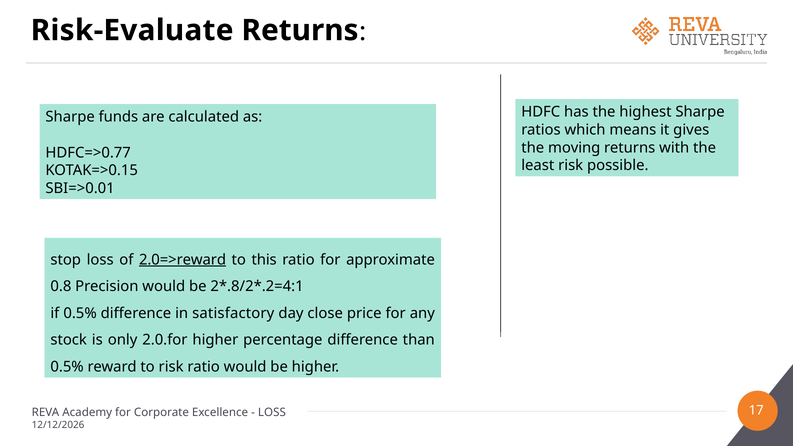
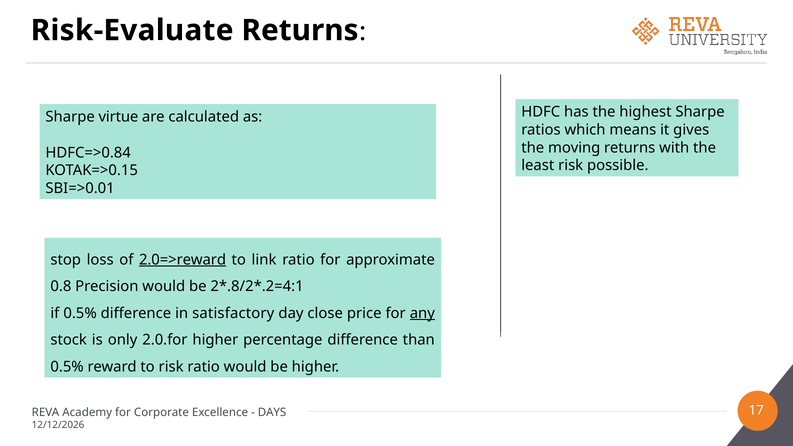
funds: funds -> virtue
HDFC=>0.77: HDFC=>0.77 -> HDFC=>0.84
this: this -> link
any underline: none -> present
LOSS at (272, 412): LOSS -> DAYS
